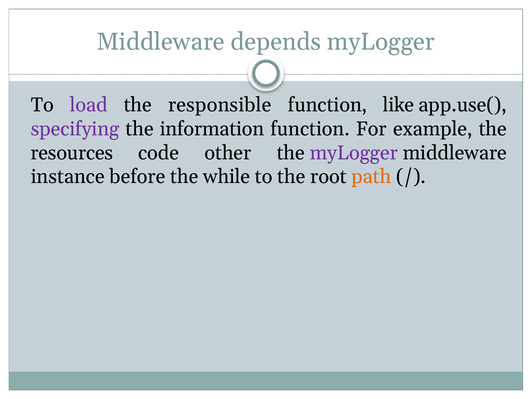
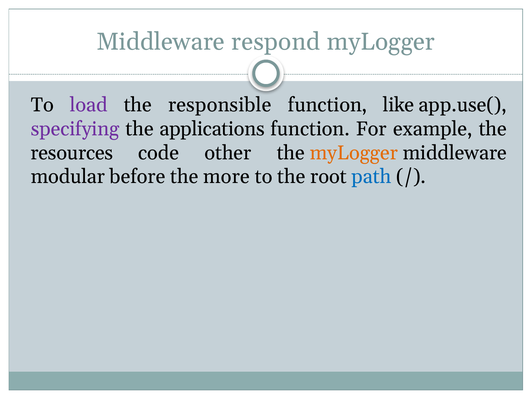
depends: depends -> respond
information: information -> applications
myLogger at (354, 153) colour: purple -> orange
instance: instance -> modular
while: while -> more
path colour: orange -> blue
